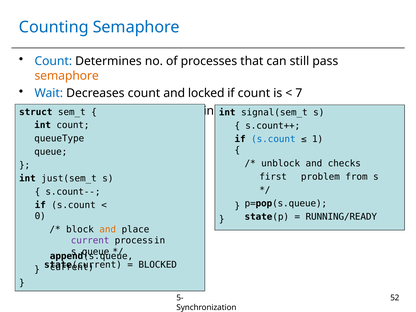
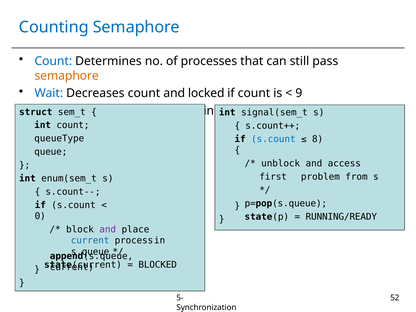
7: 7 -> 9
1: 1 -> 8
checks: checks -> access
just(sem_t: just(sem_t -> enum(sem_t
and at (108, 229) colour: orange -> purple
current at (90, 241) colour: purple -> blue
